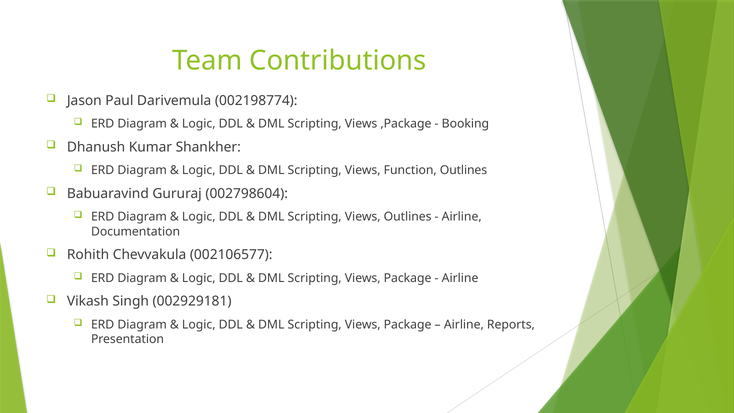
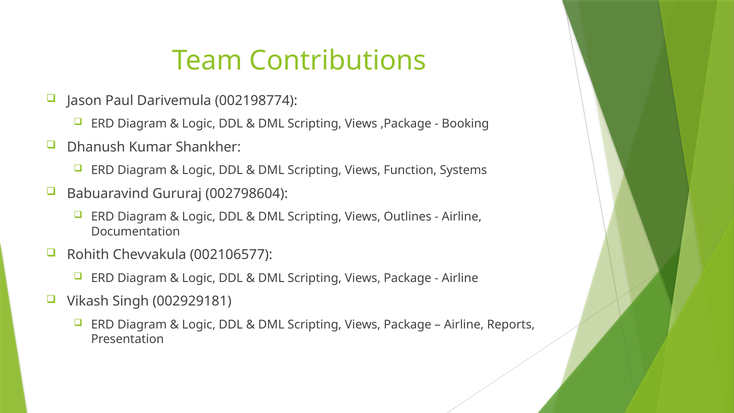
Function Outlines: Outlines -> Systems
